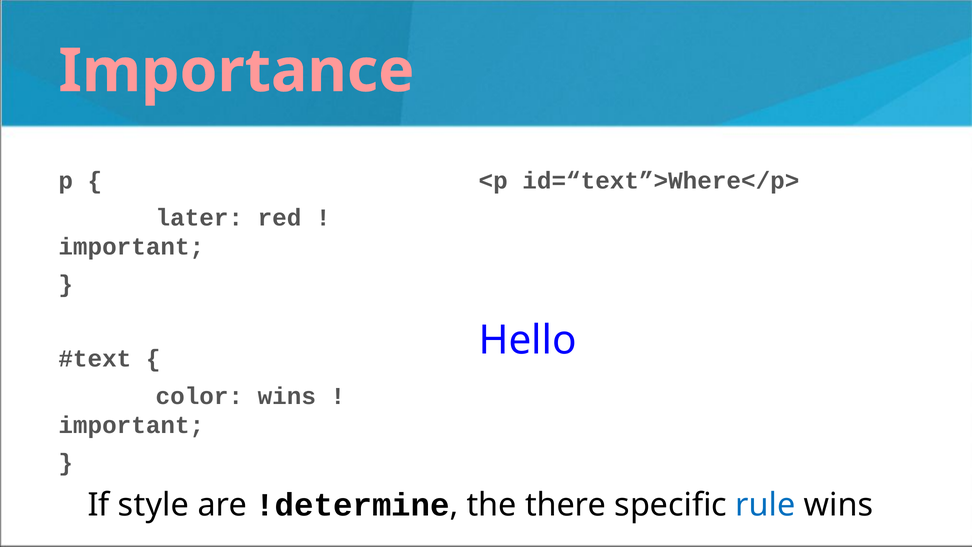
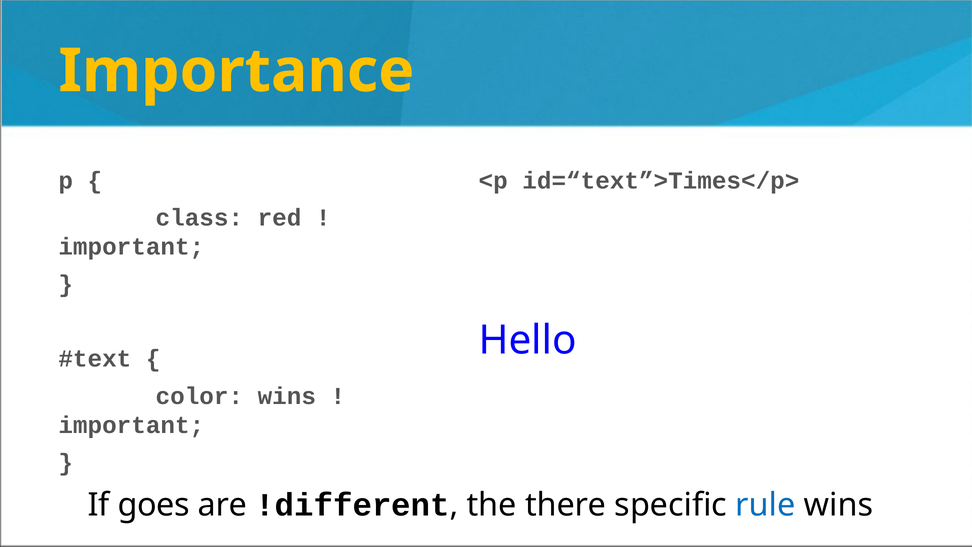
Importance colour: pink -> yellow
id=“text”>Where</p>: id=“text”>Where</p> -> id=“text”>Times</p>
later: later -> class
style: style -> goes
!determine: !determine -> !different
